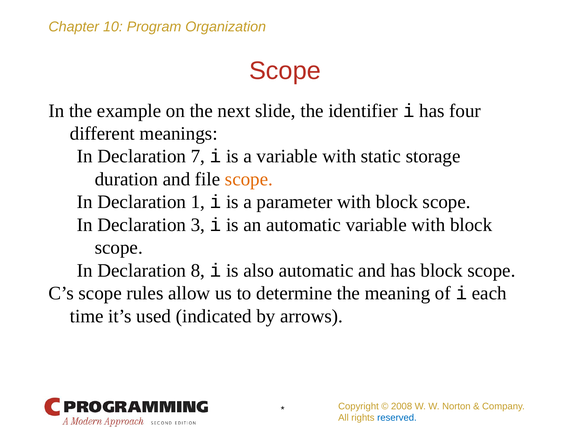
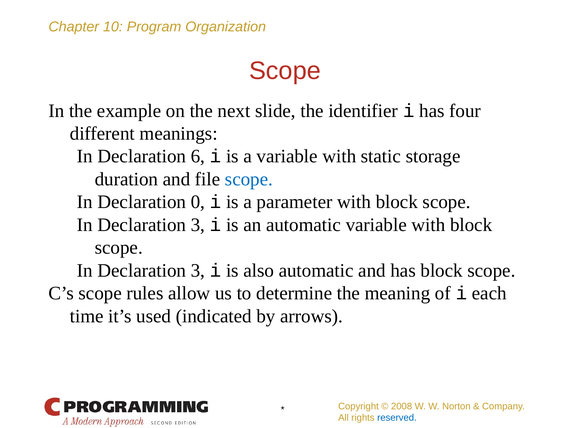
7: 7 -> 6
scope at (249, 179) colour: orange -> blue
1: 1 -> 0
8 at (198, 270): 8 -> 3
